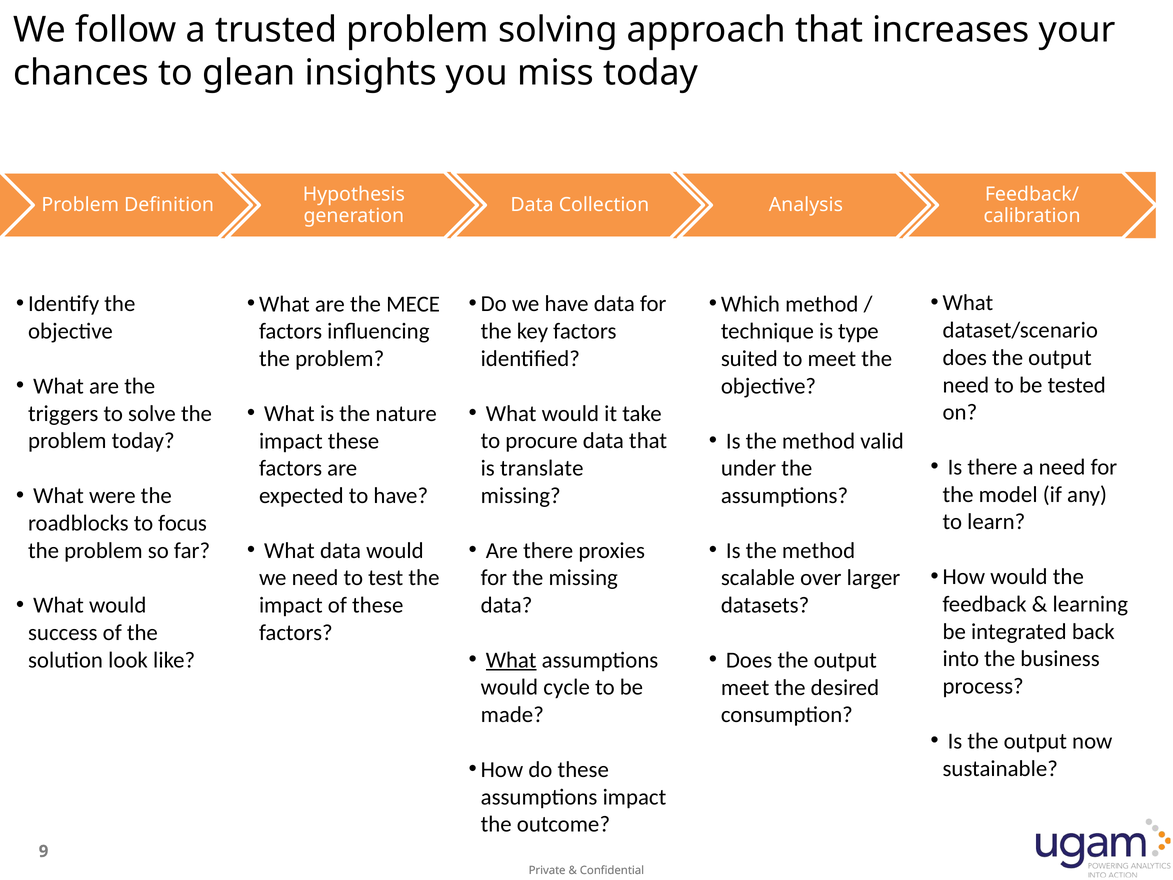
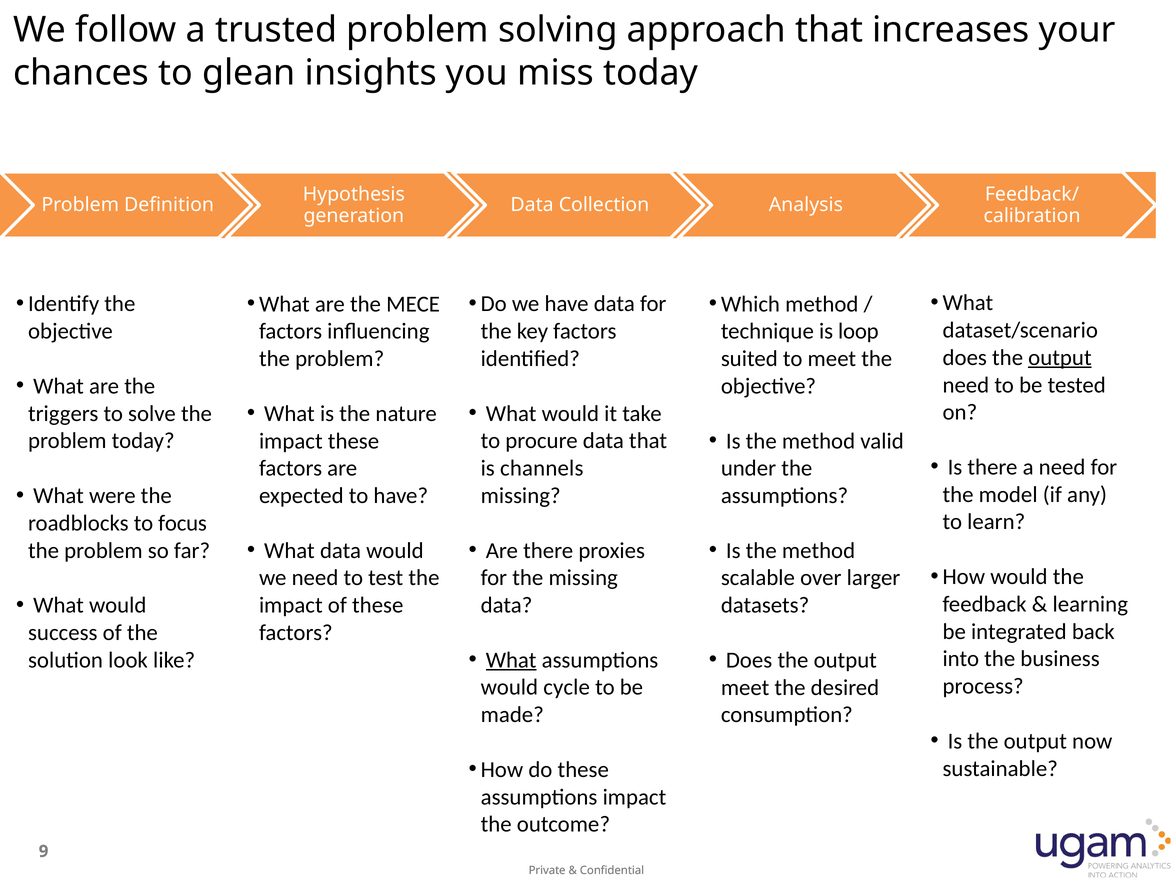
type: type -> loop
output at (1060, 357) underline: none -> present
translate: translate -> channels
